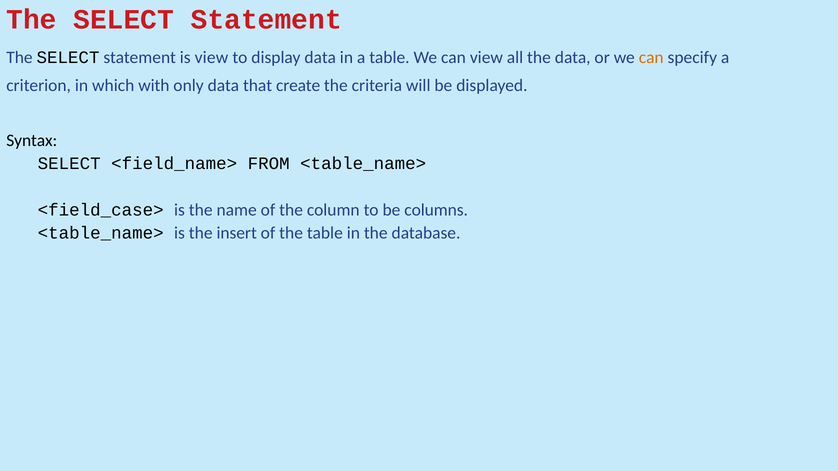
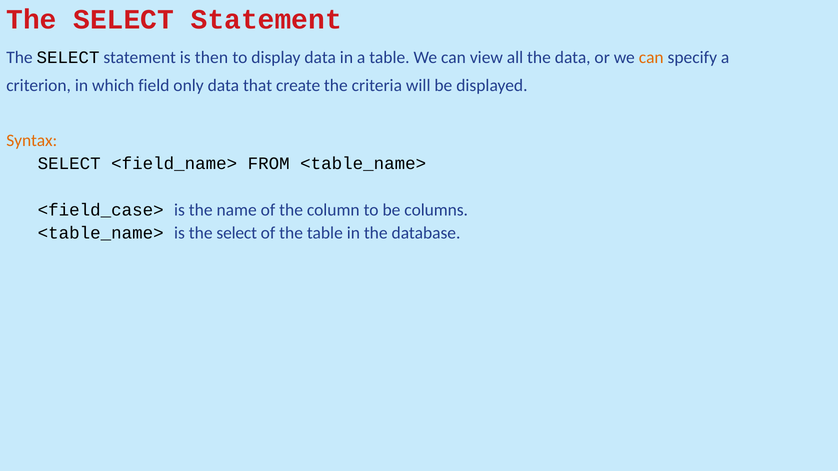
is view: view -> then
with: with -> field
Syntax colour: black -> orange
is the insert: insert -> select
